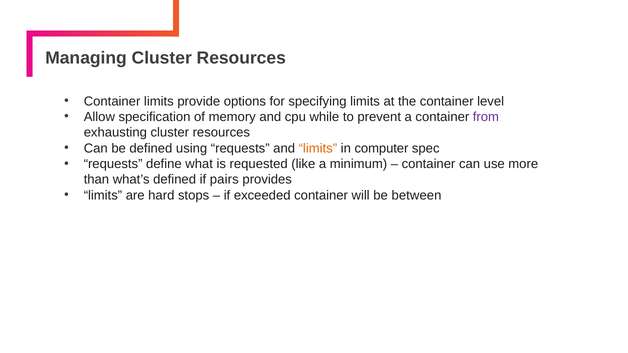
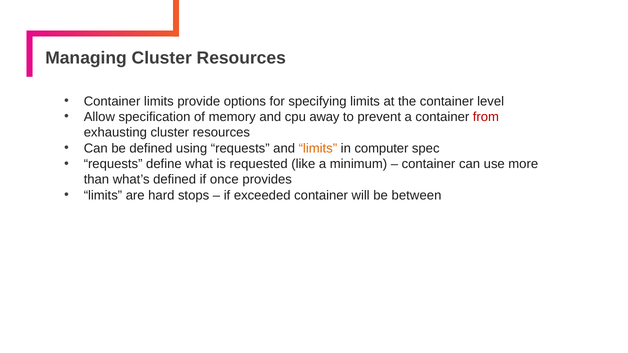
while: while -> away
from colour: purple -> red
pairs: pairs -> once
